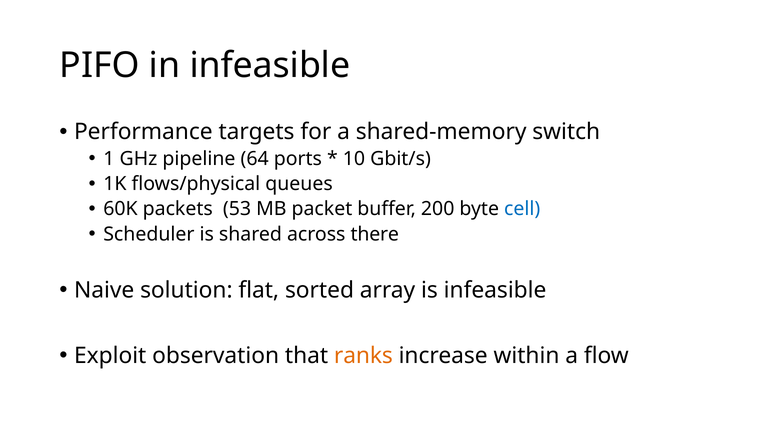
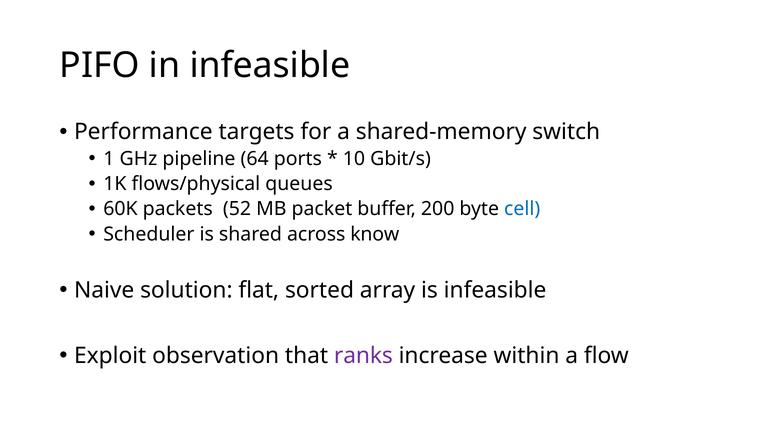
53: 53 -> 52
there: there -> know
ranks colour: orange -> purple
